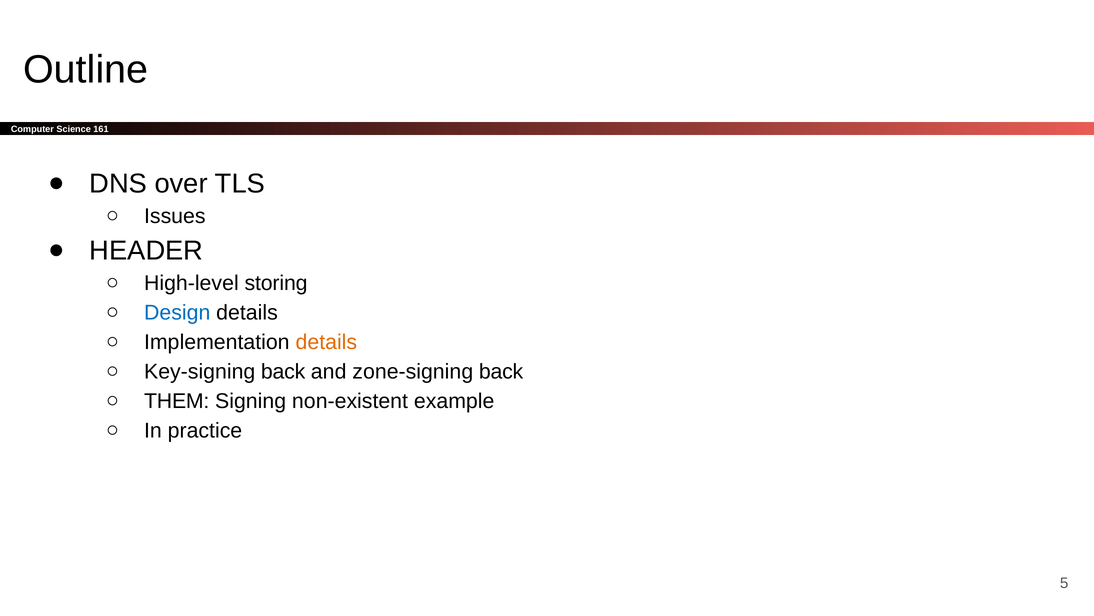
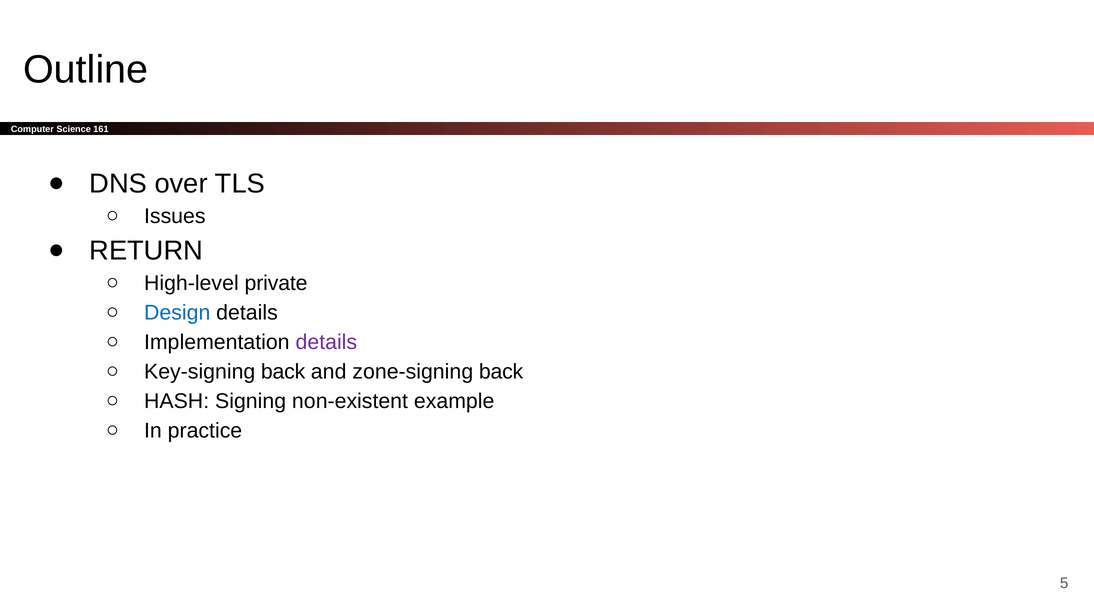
HEADER: HEADER -> RETURN
storing: storing -> private
details at (326, 342) colour: orange -> purple
THEM: THEM -> HASH
